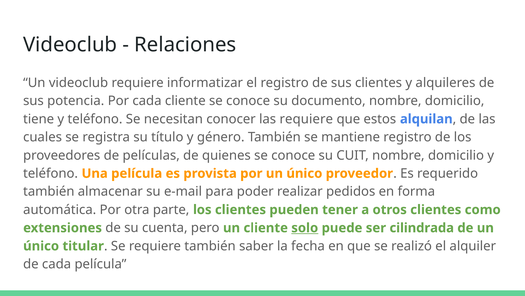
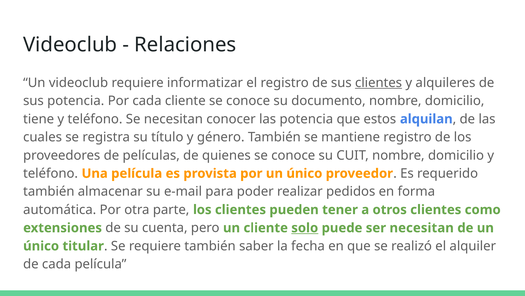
clientes at (379, 83) underline: none -> present
las requiere: requiere -> potencia
ser cilindrada: cilindrada -> necesitan
